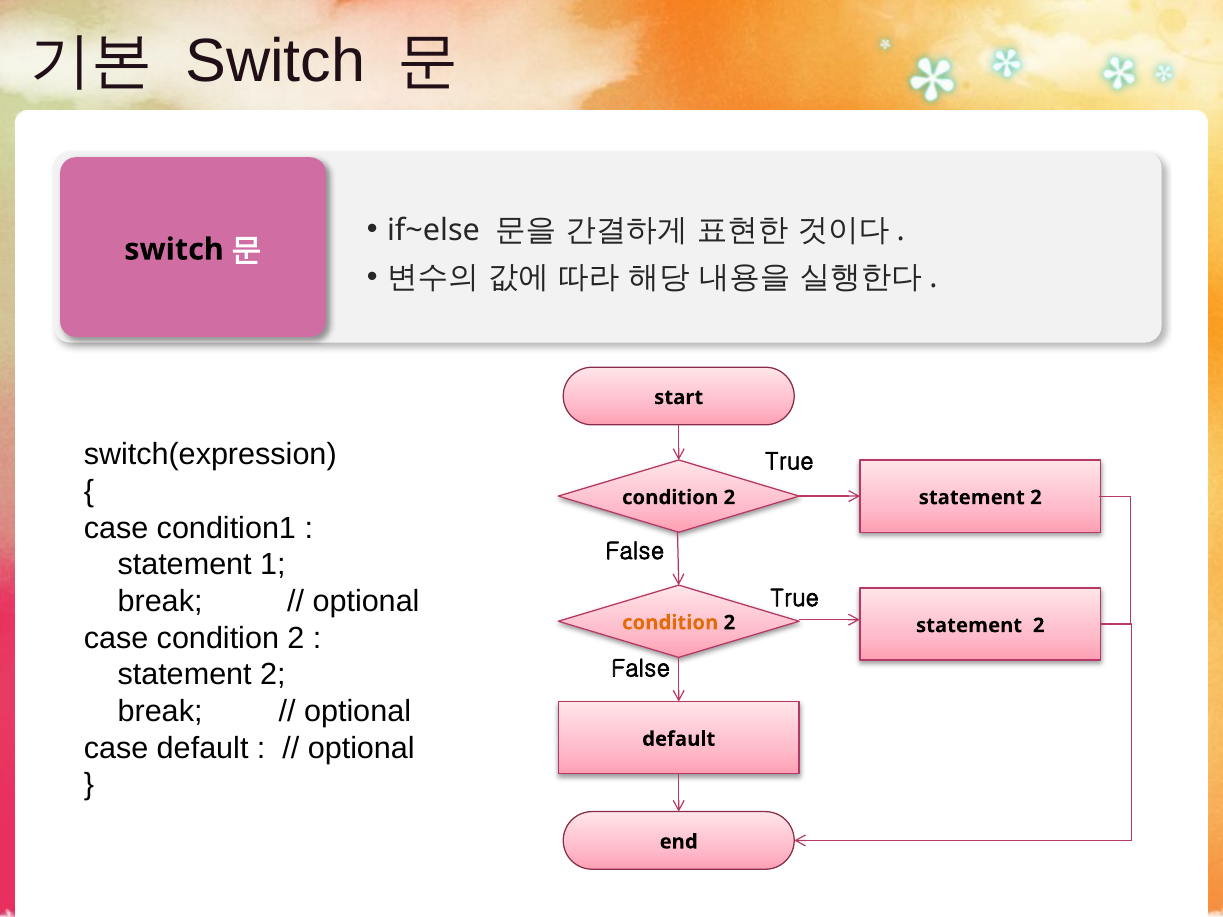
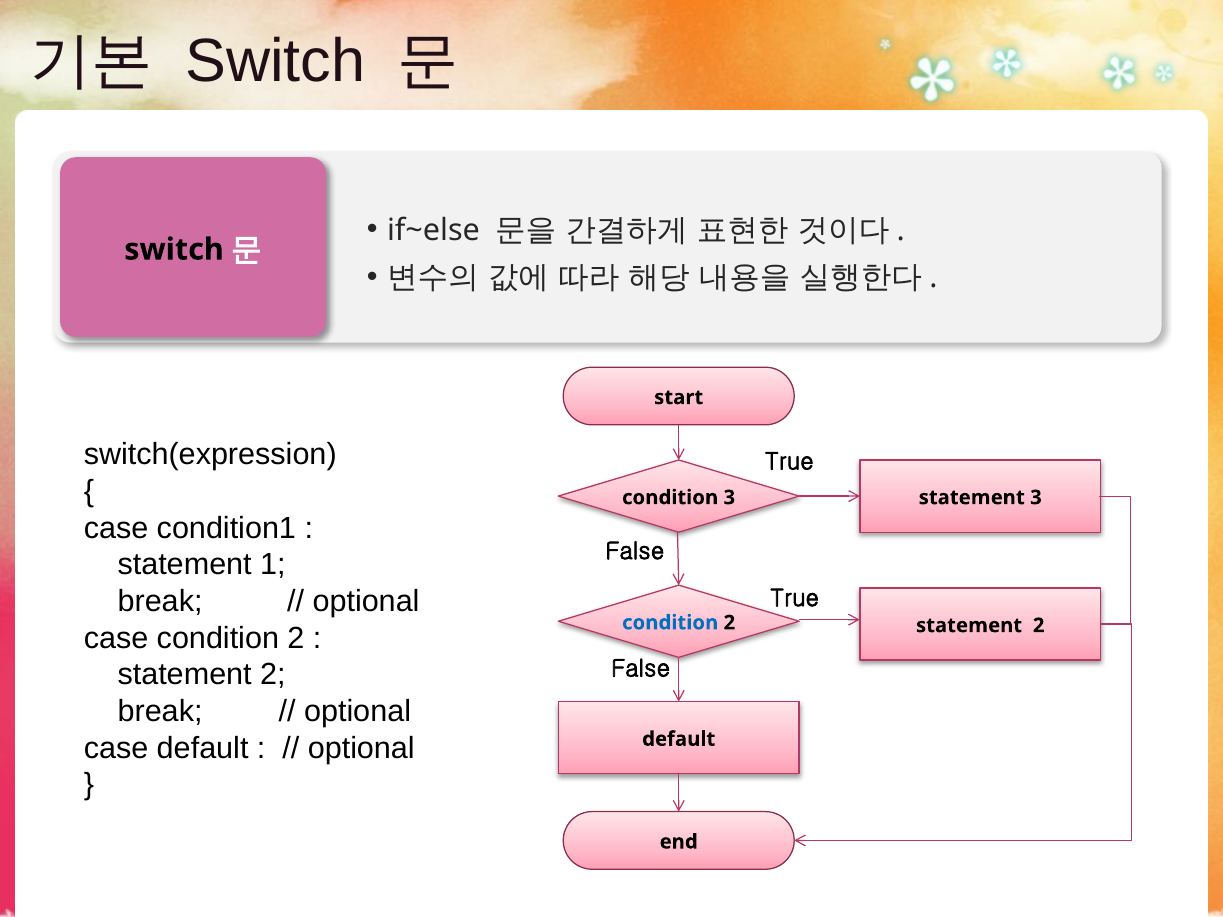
2 at (729, 498): 2 -> 3
2 at (1036, 498): 2 -> 3
condition at (670, 623) colour: orange -> blue
